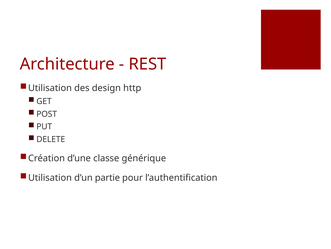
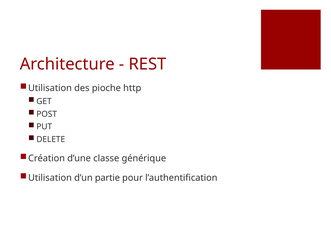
design: design -> pioche
